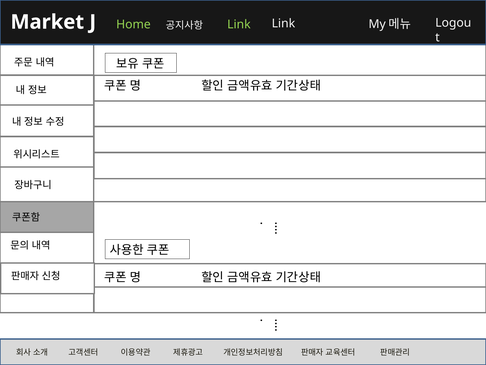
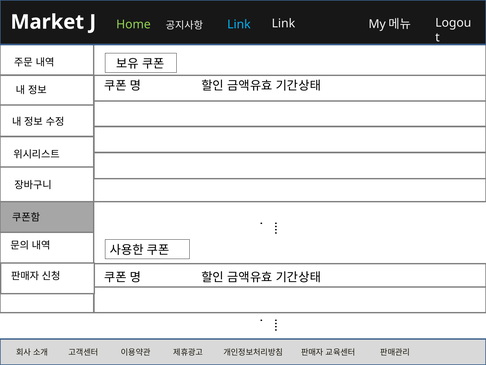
Link at (239, 24) colour: light green -> light blue
